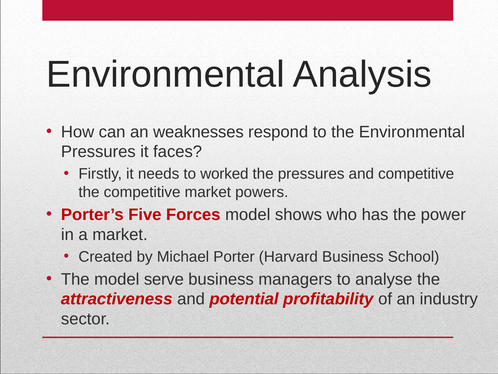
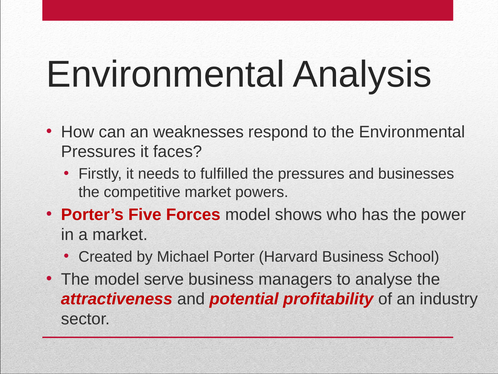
worked: worked -> fulfilled
and competitive: competitive -> businesses
